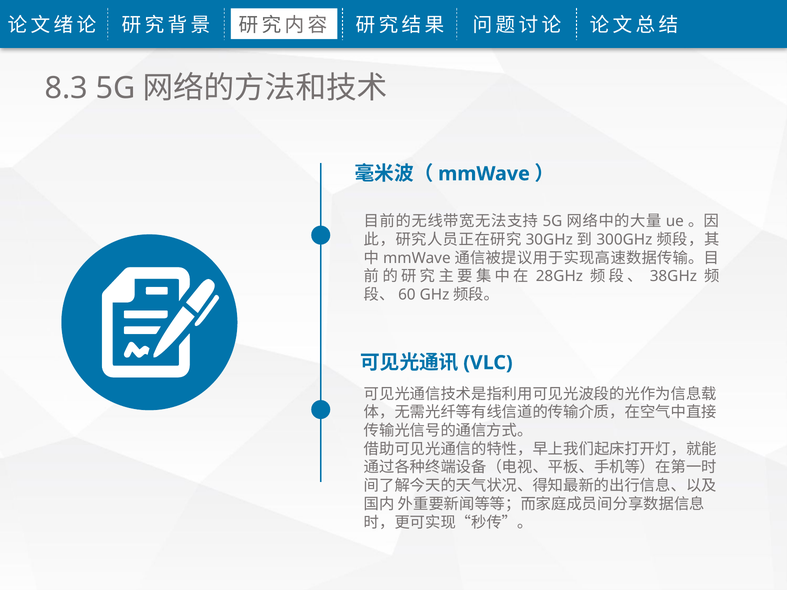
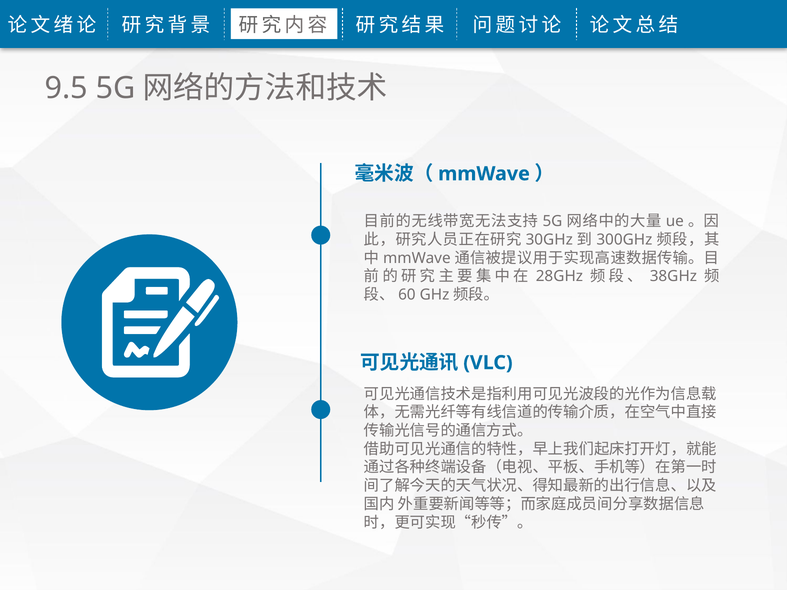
8.3: 8.3 -> 9.5
